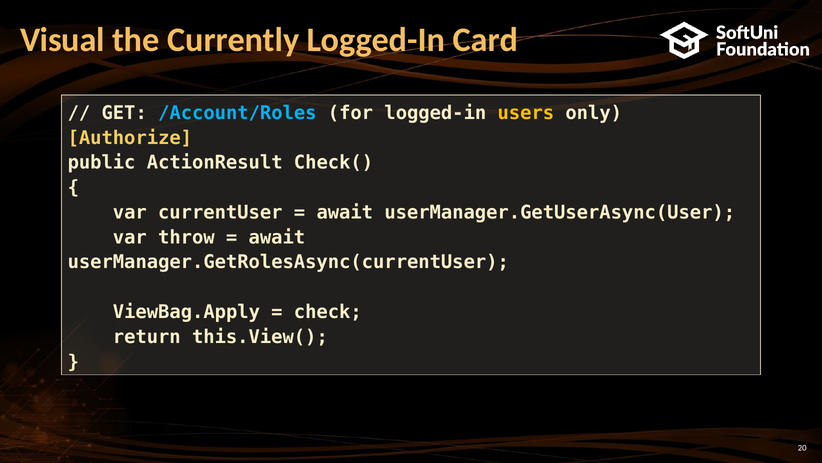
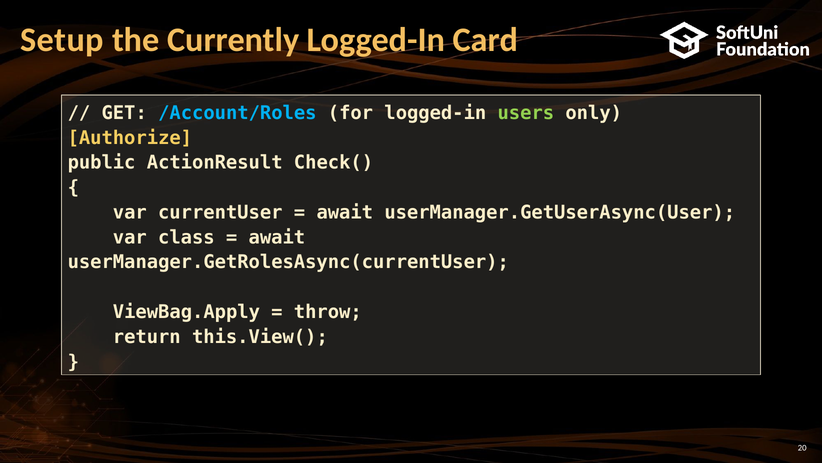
Visual: Visual -> Setup
users colour: yellow -> light green
throw: throw -> class
check: check -> throw
